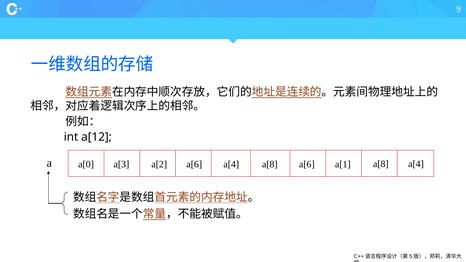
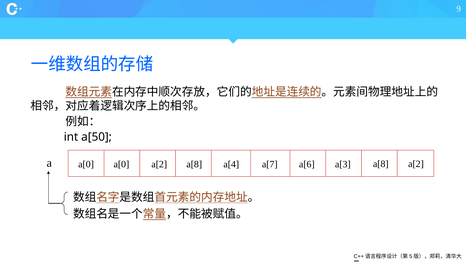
a[12: a[12 -> a[50
a[0 a[3: a[3 -> a[0
a[2 a[6: a[6 -> a[8
a[4 a[8: a[8 -> a[7
a[1: a[1 -> a[3
a[8 a[4: a[4 -> a[2
